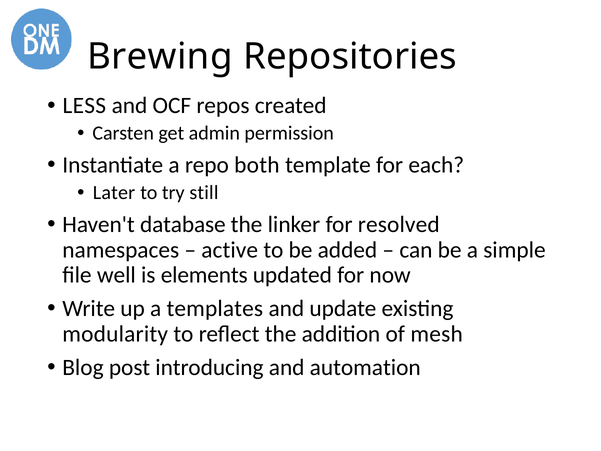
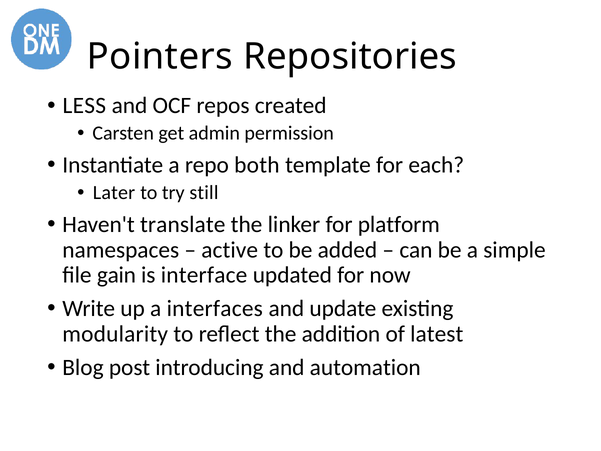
Brewing: Brewing -> Pointers
database: database -> translate
resolved: resolved -> platform
well: well -> gain
elements: elements -> interface
templates: templates -> interfaces
mesh: mesh -> latest
